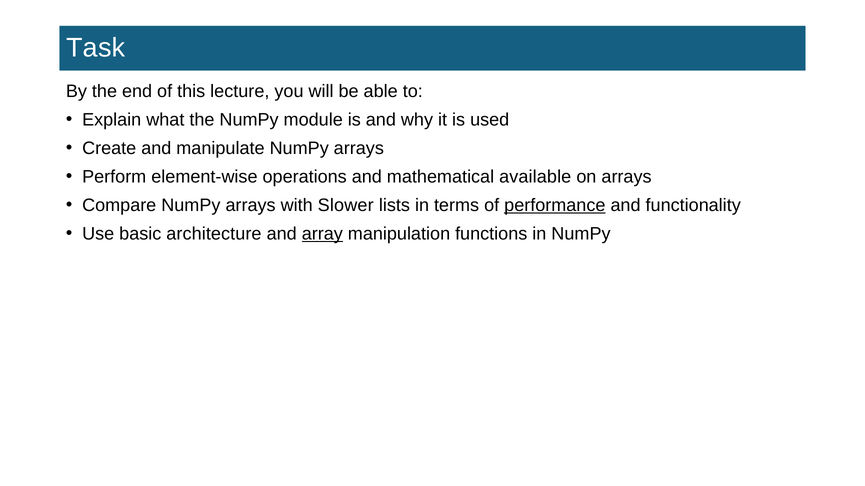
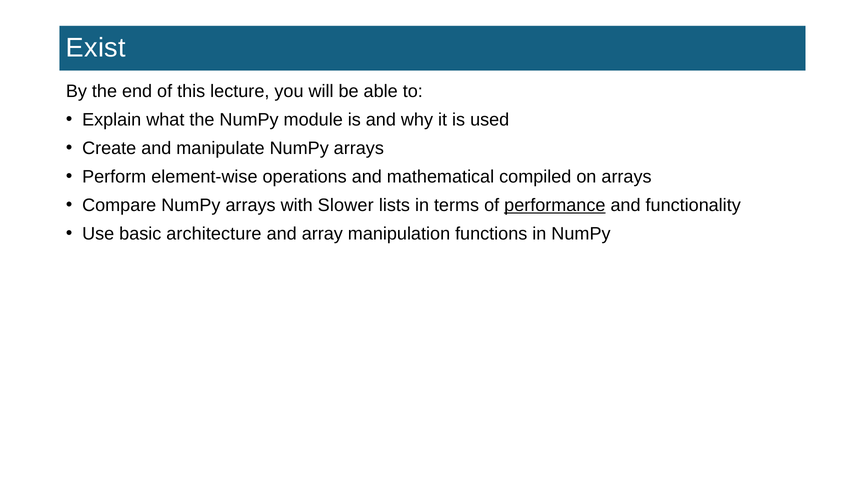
Task: Task -> Exist
available: available -> compiled
array underline: present -> none
